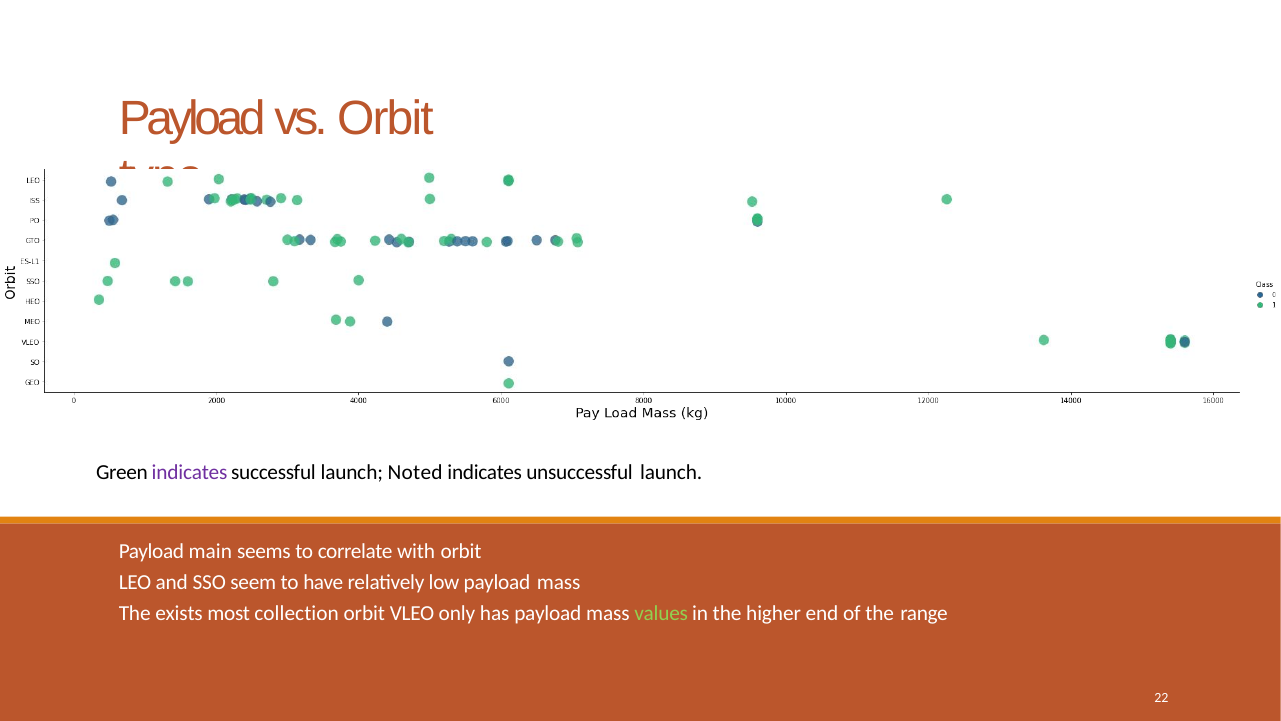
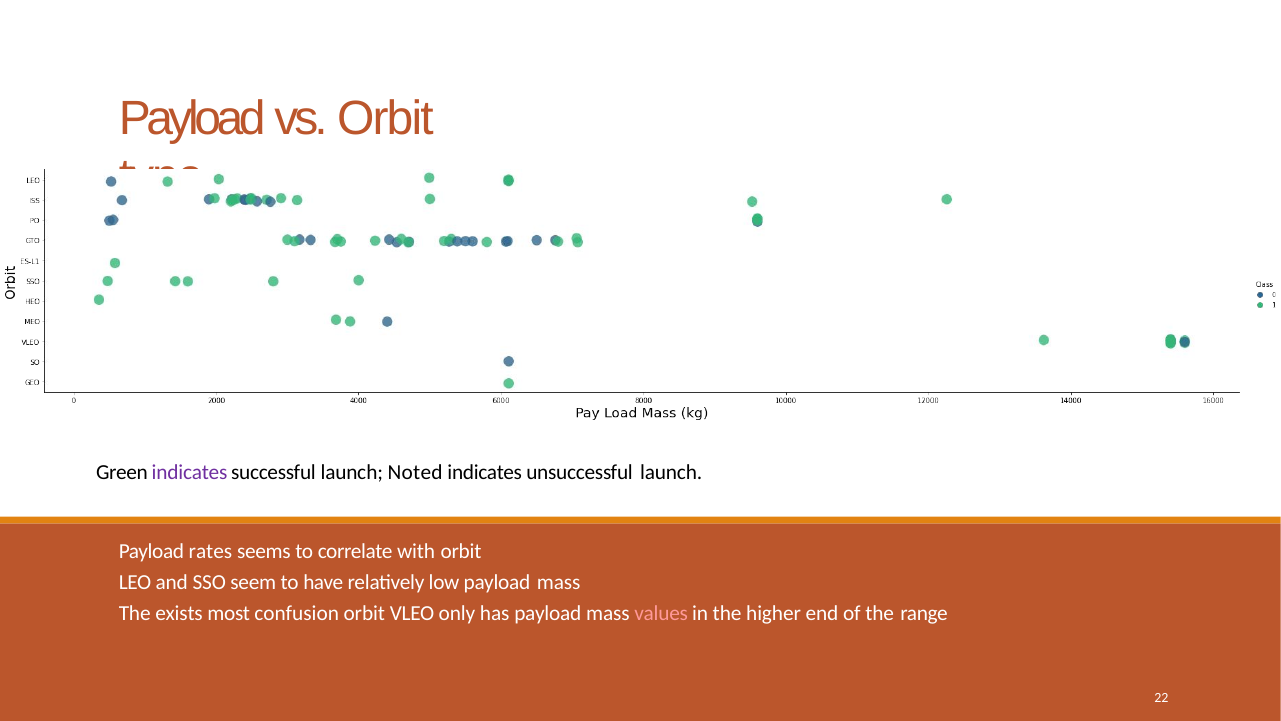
main: main -> rates
collection: collection -> confusion
values colour: light green -> pink
